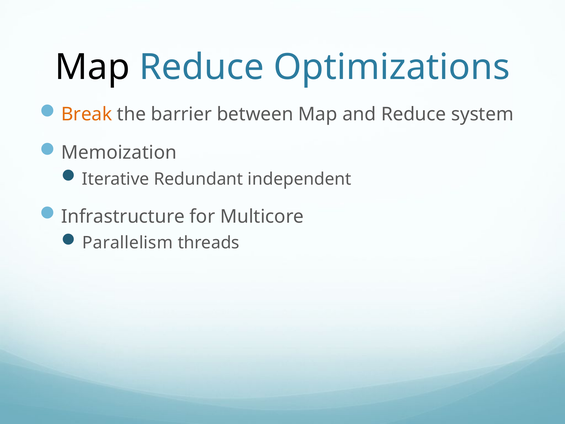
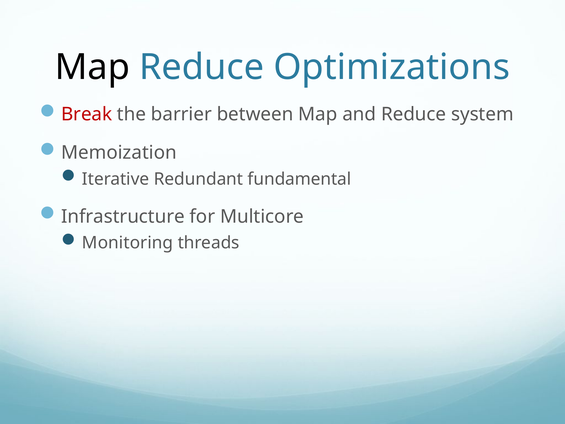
Break colour: orange -> red
independent: independent -> fundamental
Parallelism: Parallelism -> Monitoring
